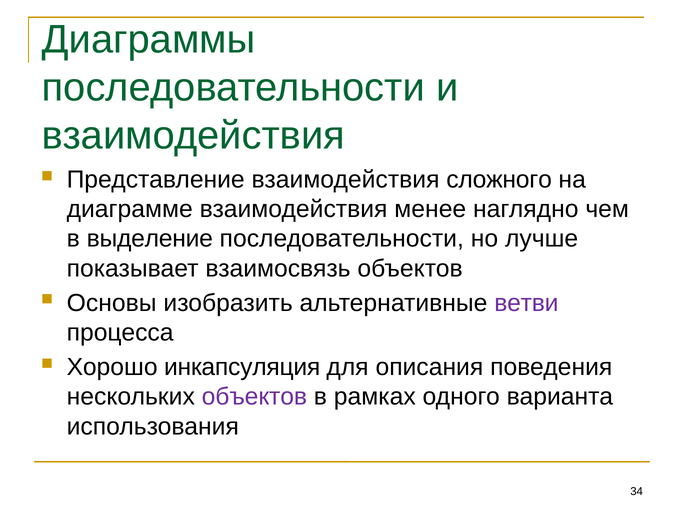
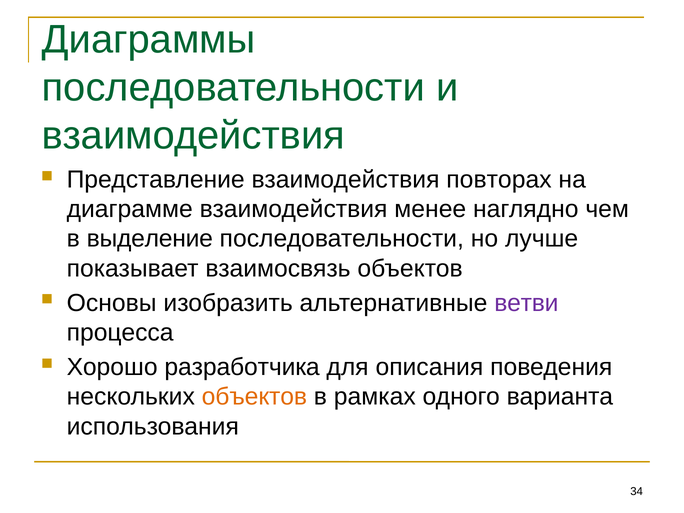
сложного: сложного -> повторах
инкапсуляция: инкапсуляция -> разработчика
объектов at (254, 397) colour: purple -> orange
